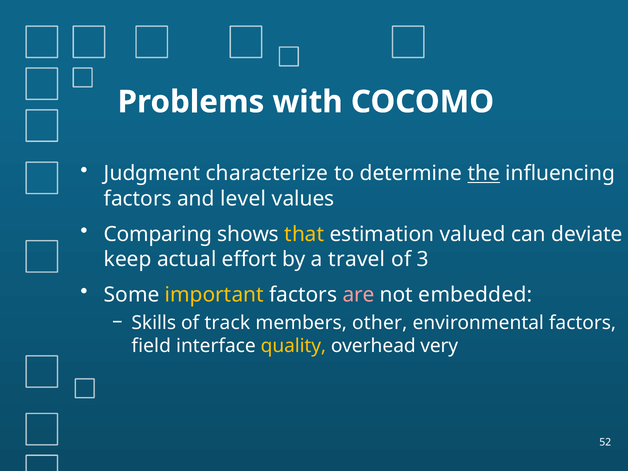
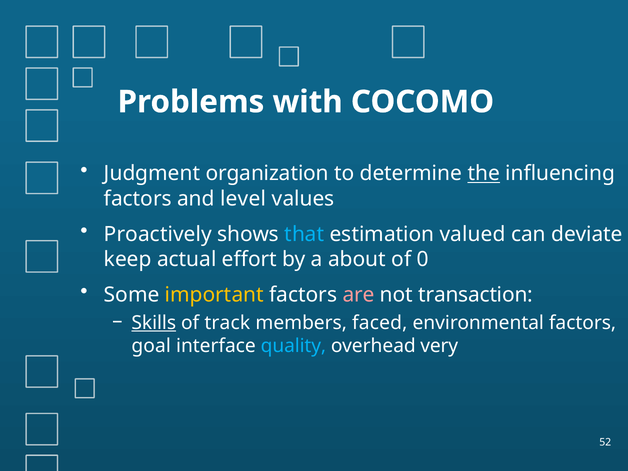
characterize: characterize -> organization
Comparing: Comparing -> Proactively
that colour: yellow -> light blue
travel: travel -> about
3: 3 -> 0
embedded: embedded -> transaction
Skills underline: none -> present
other: other -> faced
field: field -> goal
quality colour: yellow -> light blue
